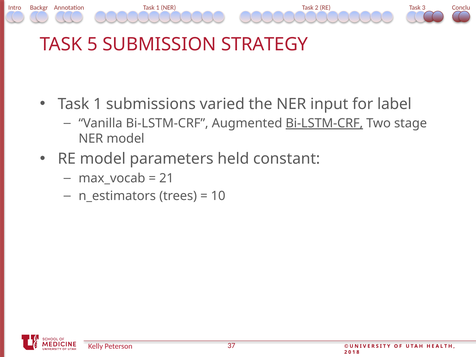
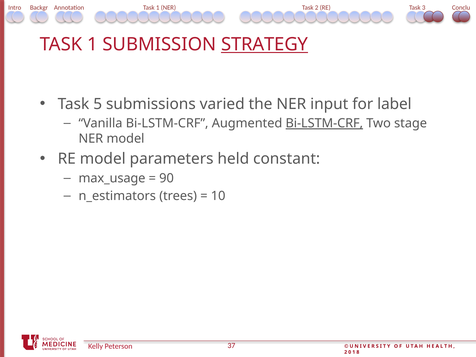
5 at (92, 44): 5 -> 1
STRATEGY underline: none -> present
1 at (98, 104): 1 -> 5
max_vocab: max_vocab -> max_usage
21: 21 -> 90
